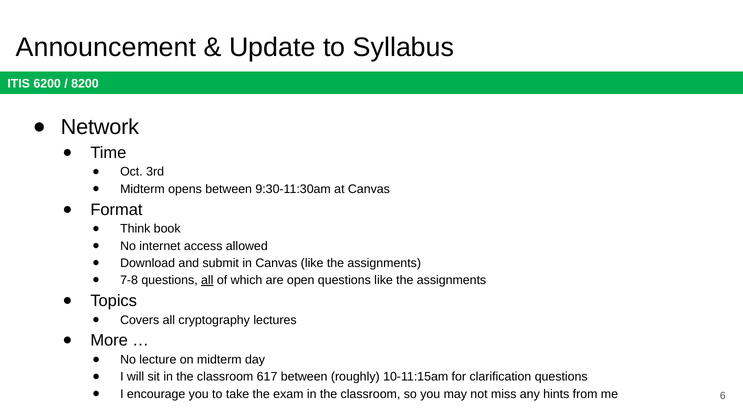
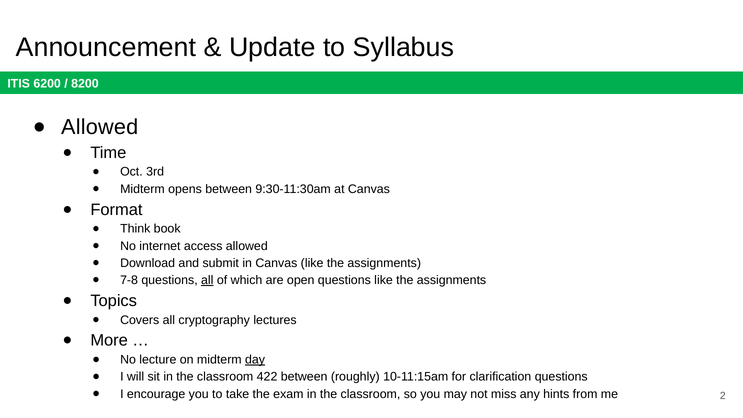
Network at (100, 127): Network -> Allowed
day underline: none -> present
617: 617 -> 422
6: 6 -> 2
